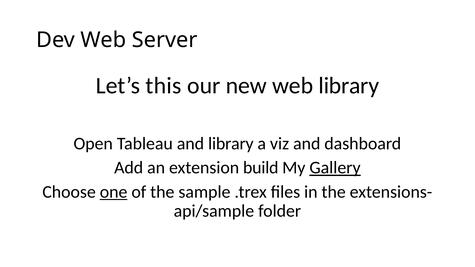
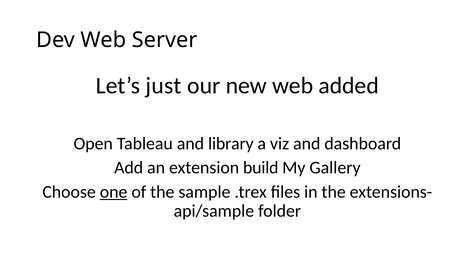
this: this -> just
web library: library -> added
Gallery underline: present -> none
